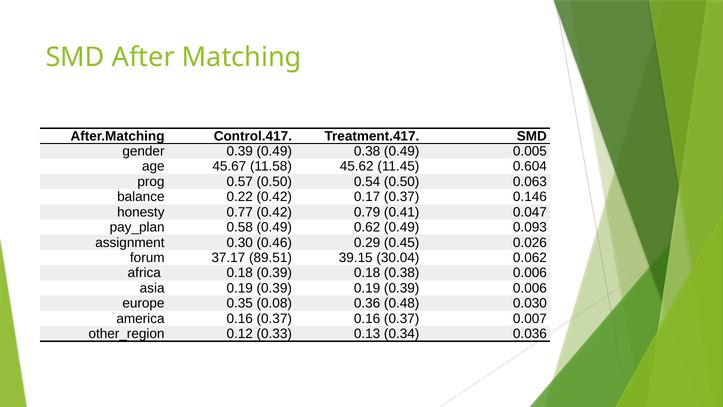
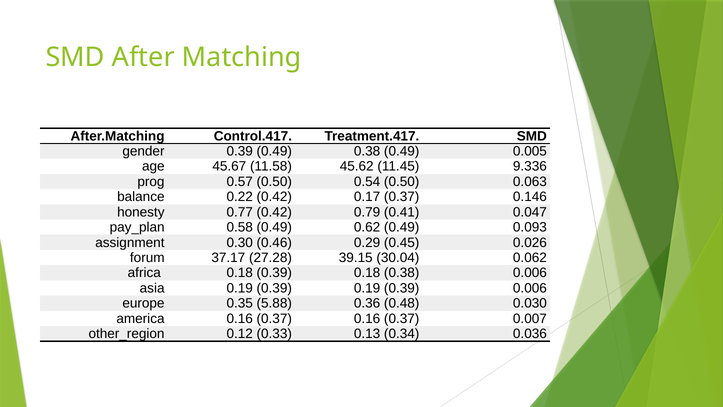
0.604: 0.604 -> 9.336
89.51: 89.51 -> 27.28
0.08: 0.08 -> 5.88
